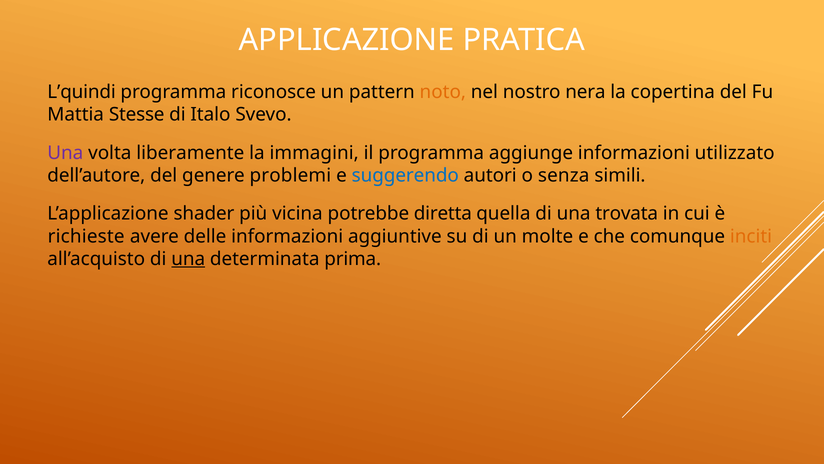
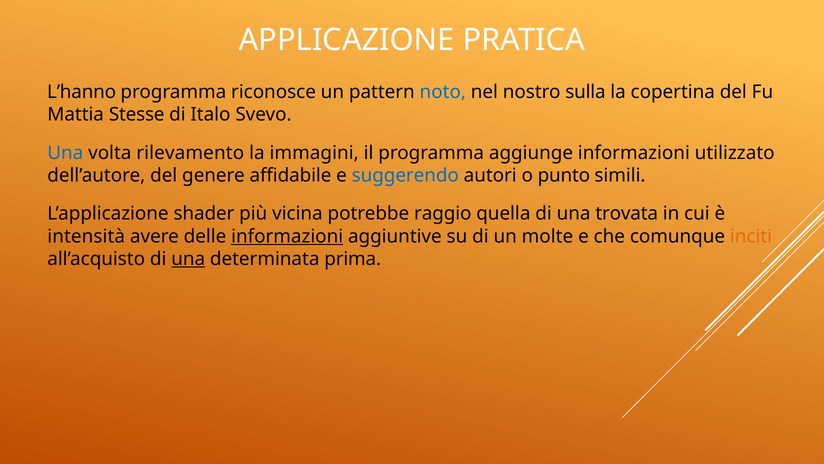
L’quindi: L’quindi -> L’hanno
noto colour: orange -> blue
nera: nera -> sulla
Una at (65, 153) colour: purple -> blue
liberamente: liberamente -> rilevamento
problemi: problemi -> affidabile
senza: senza -> punto
diretta: diretta -> raggio
richieste: richieste -> intensità
informazioni at (287, 236) underline: none -> present
